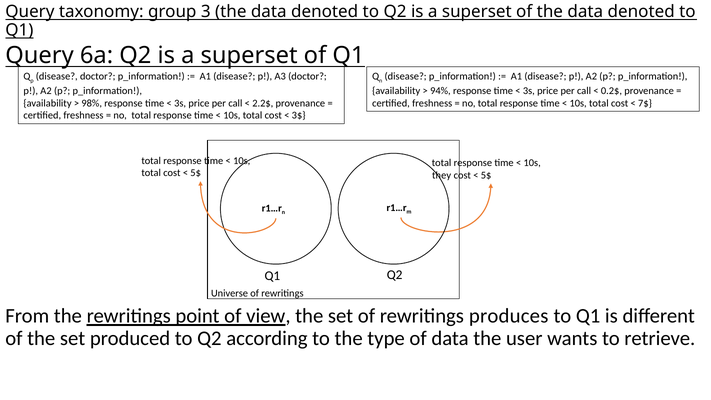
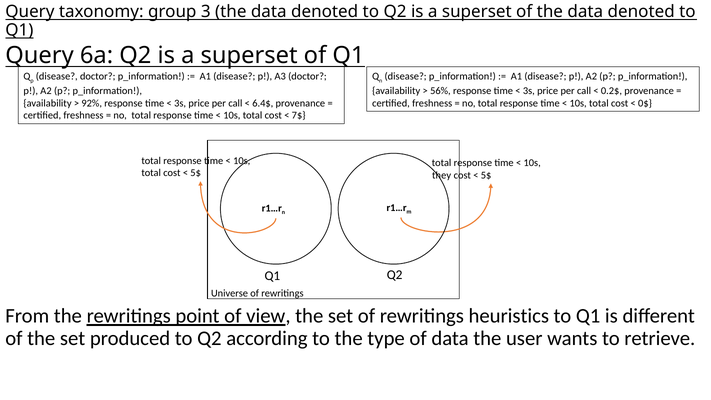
94%: 94% -> 56%
98%: 98% -> 92%
2.2$: 2.2$ -> 6.4$
7$: 7$ -> 0$
3$: 3$ -> 7$
produces: produces -> heuristics
